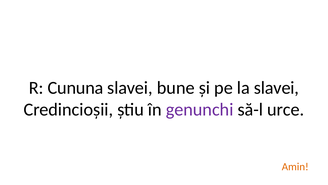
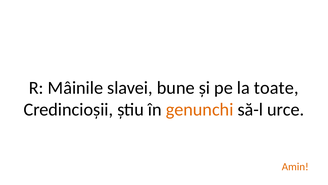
Cununa: Cununa -> Mâinile
la slavei: slavei -> toate
genunchi colour: purple -> orange
